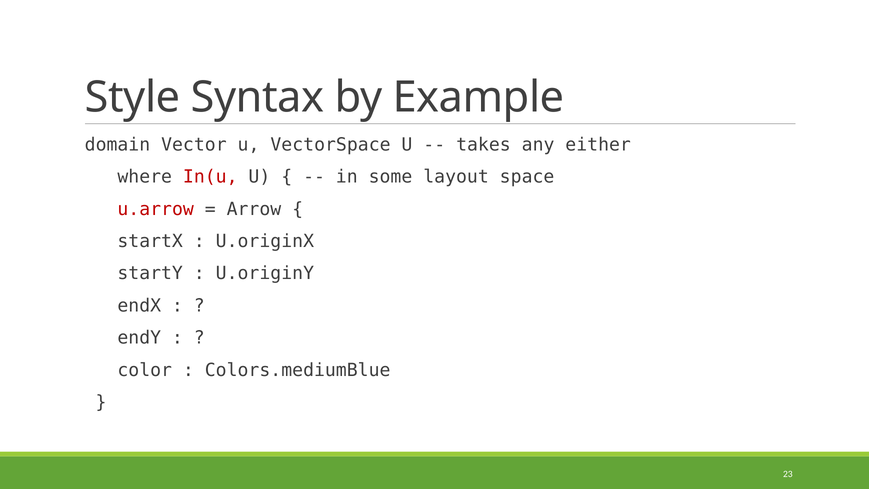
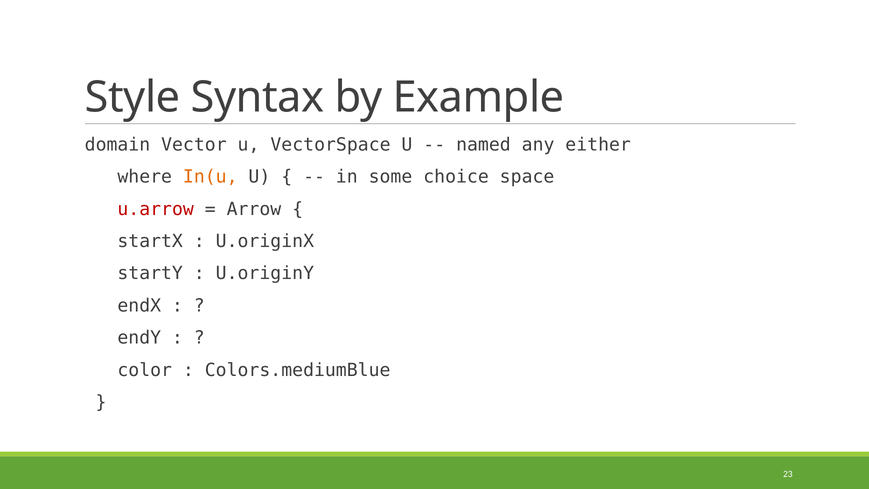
takes: takes -> named
In(u colour: red -> orange
layout: layout -> choice
